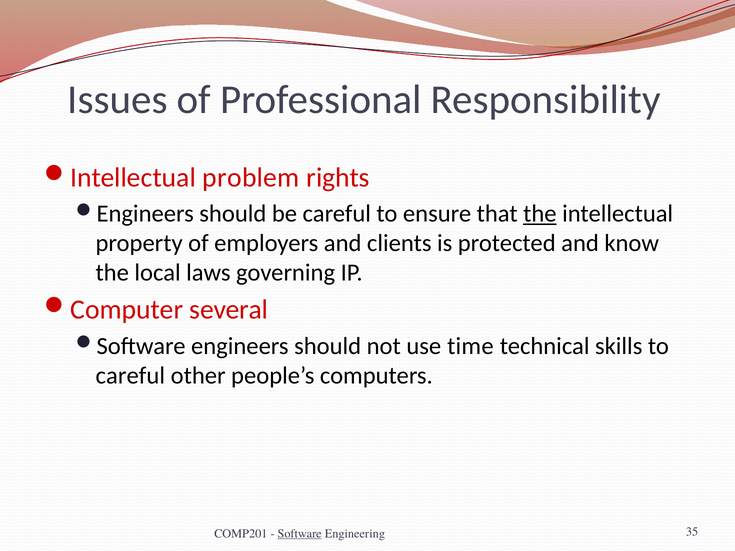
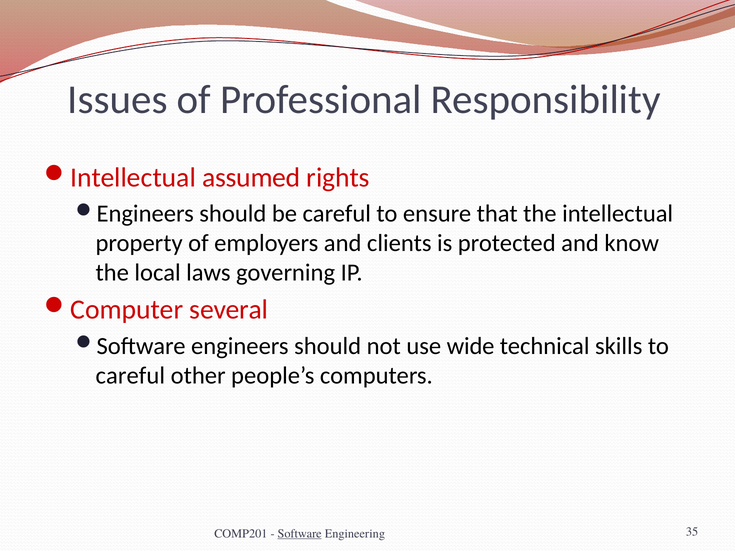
problem: problem -> assumed
the at (540, 214) underline: present -> none
time: time -> wide
